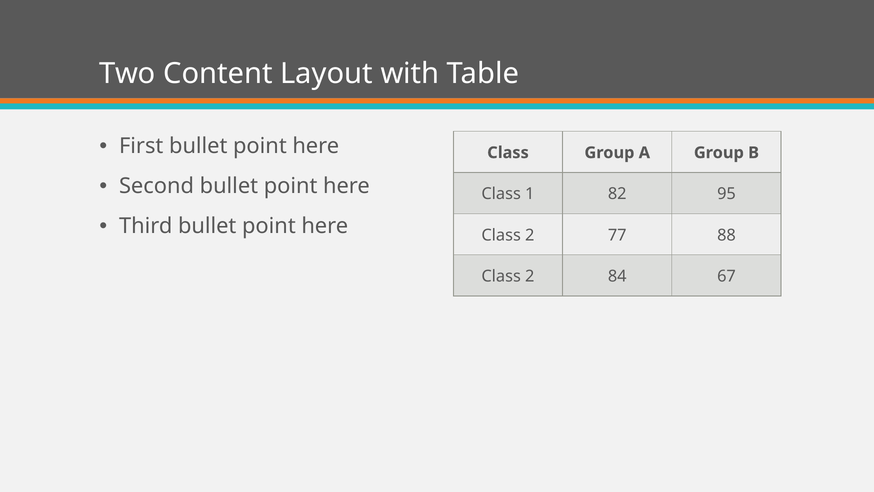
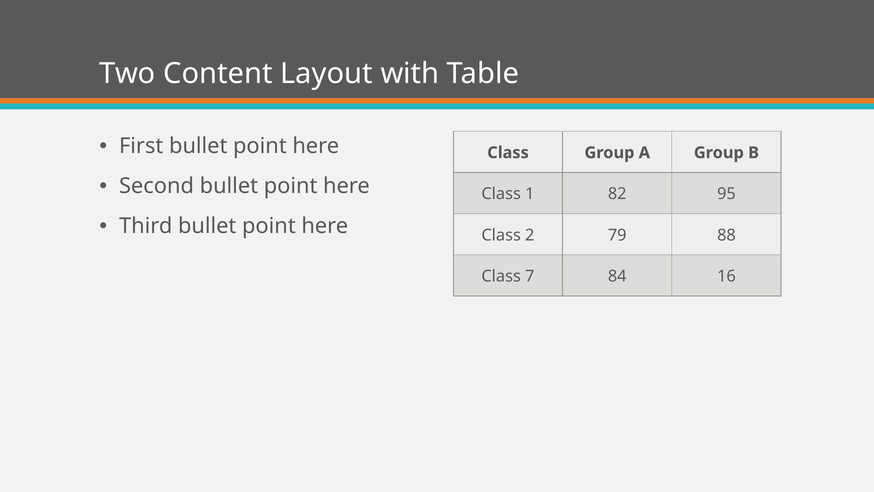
77: 77 -> 79
2 at (530, 276): 2 -> 7
67: 67 -> 16
